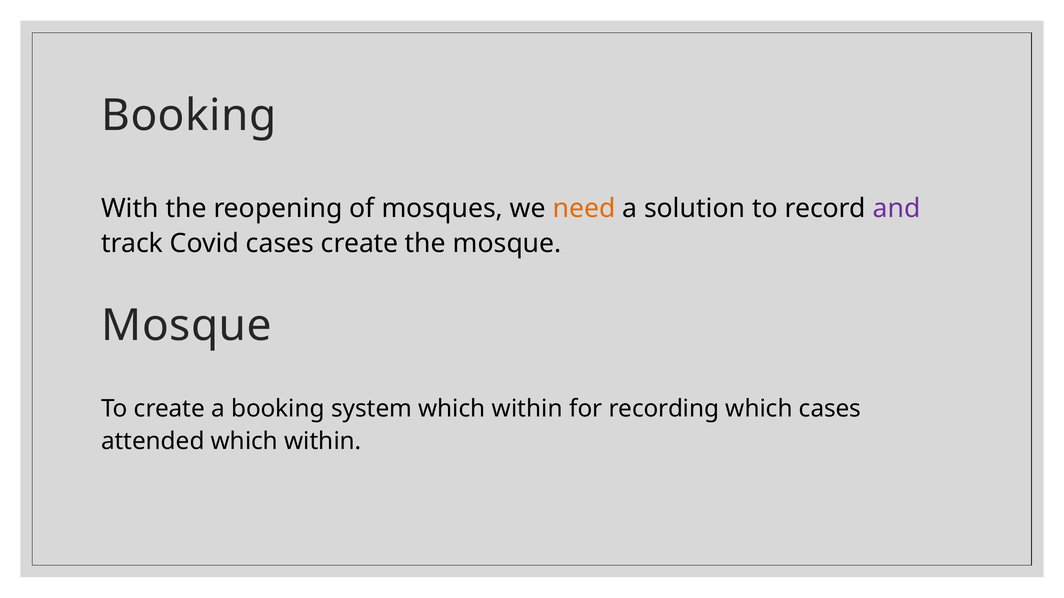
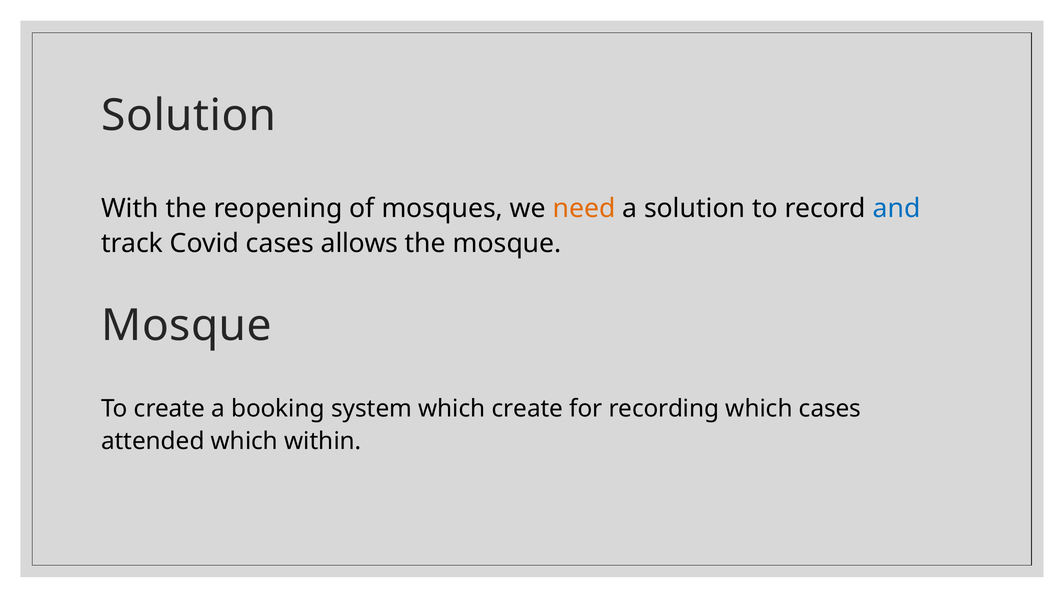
Booking at (189, 116): Booking -> Solution
and colour: purple -> blue
cases create: create -> allows
system which within: within -> create
